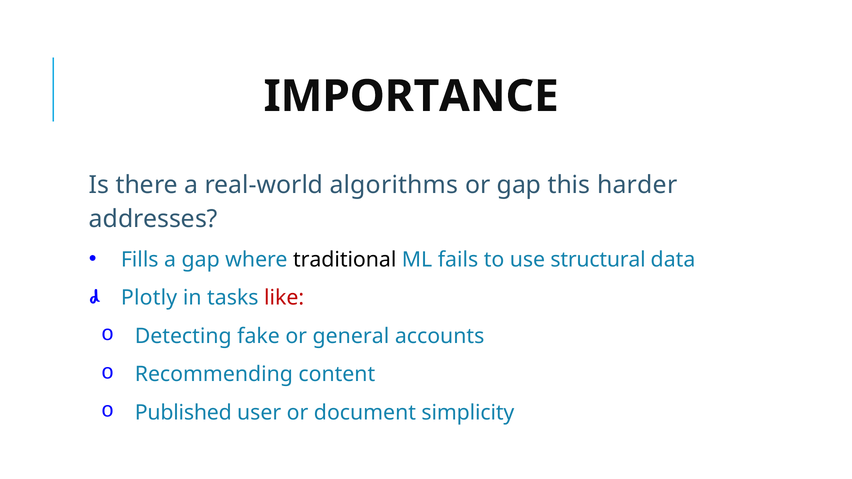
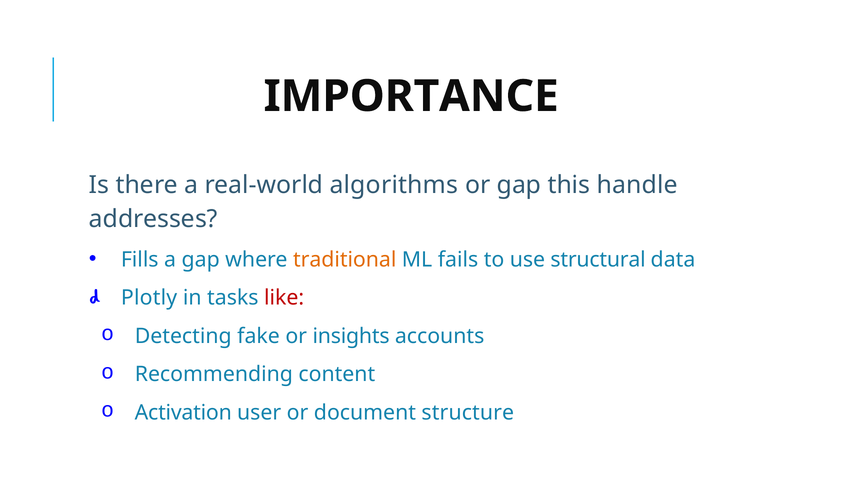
harder: harder -> handle
traditional colour: black -> orange
general: general -> insights
Published: Published -> Activation
simplicity: simplicity -> structure
